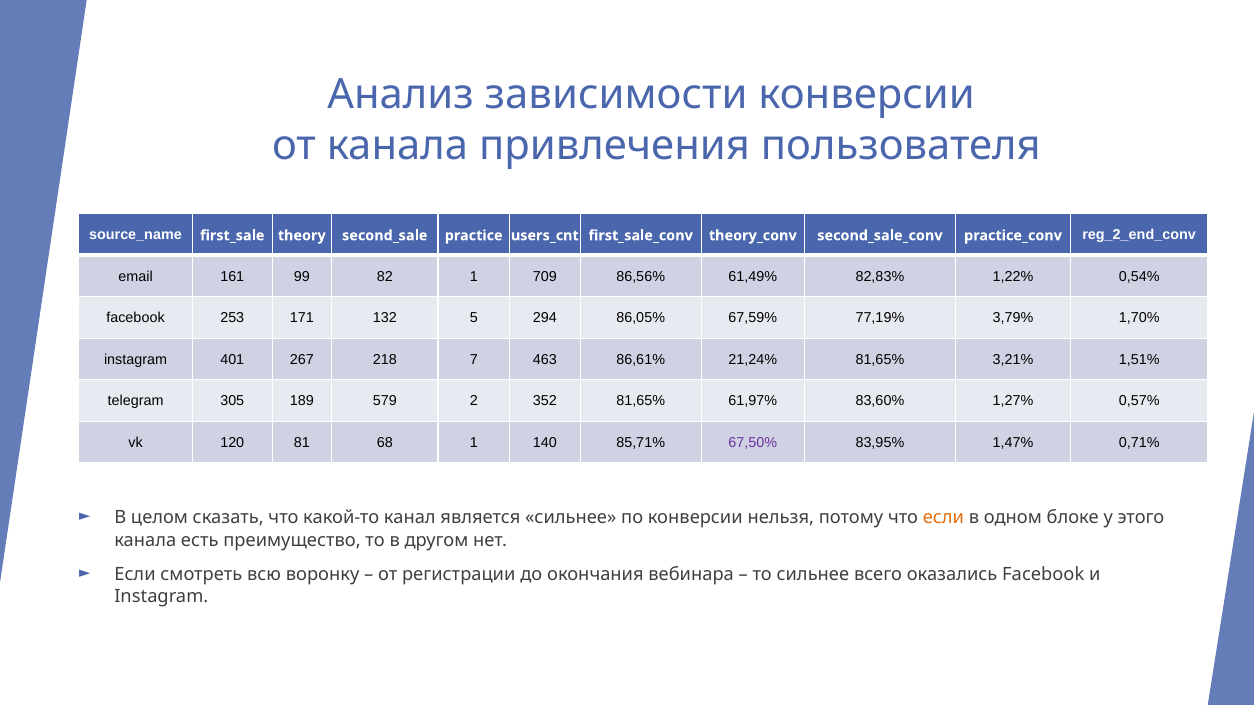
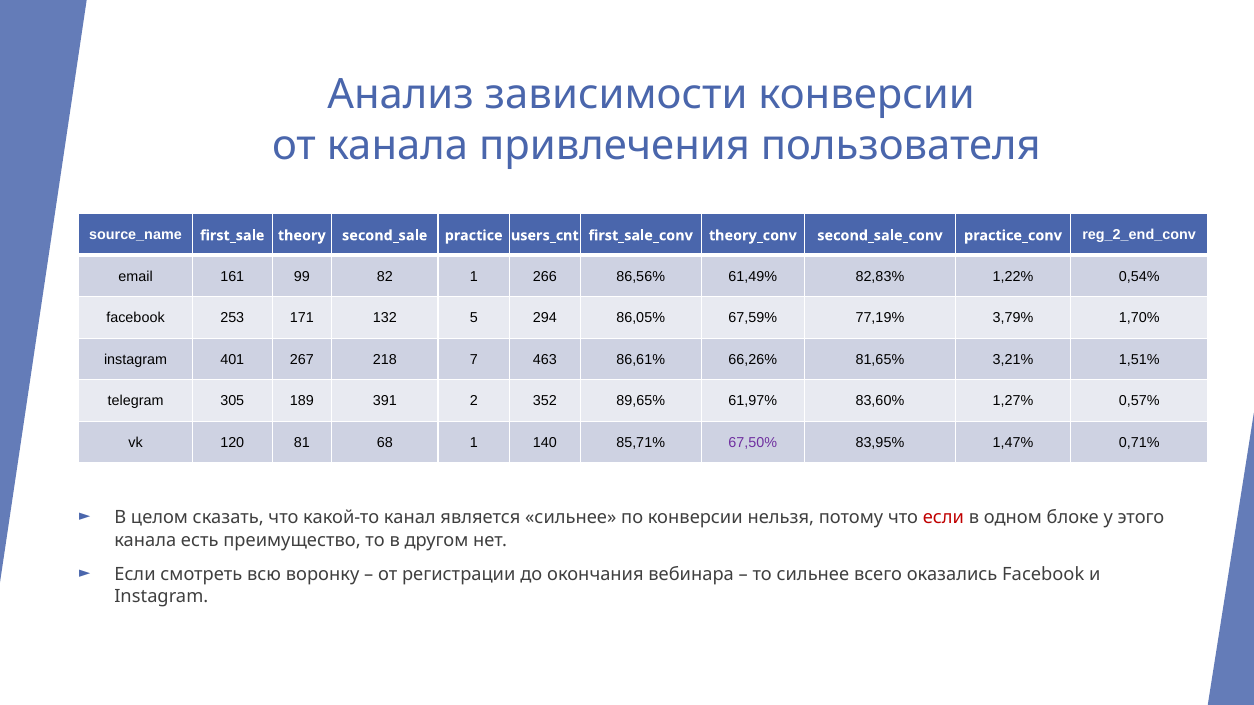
709: 709 -> 266
21,24%: 21,24% -> 66,26%
579: 579 -> 391
352 81,65%: 81,65% -> 89,65%
если at (943, 518) colour: orange -> red
